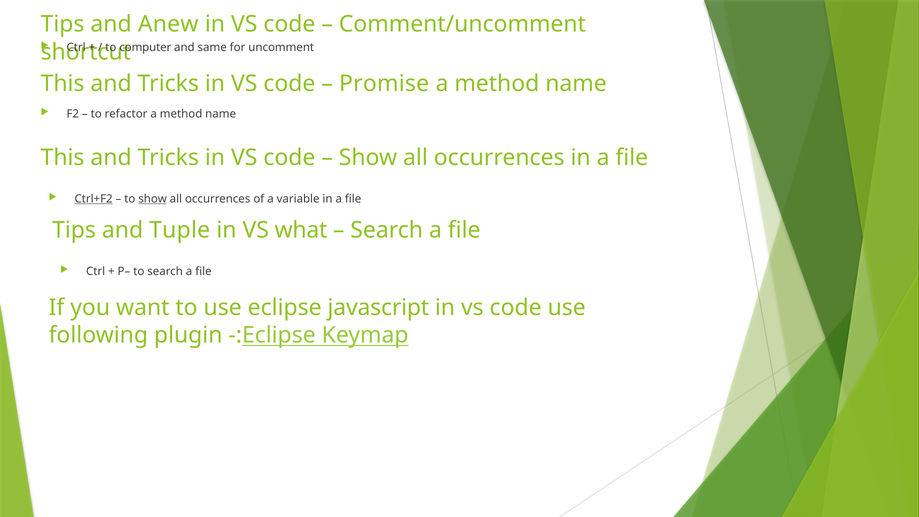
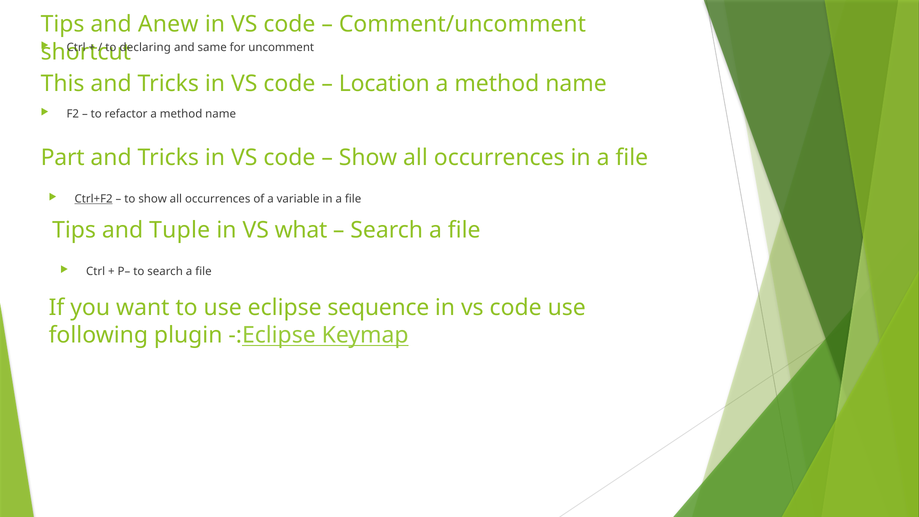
computer: computer -> declaring
Promise: Promise -> Location
This at (63, 157): This -> Part
show at (153, 199) underline: present -> none
javascript: javascript -> sequence
